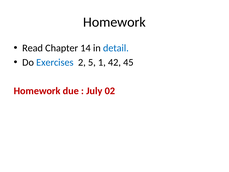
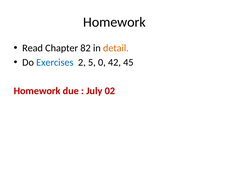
14: 14 -> 82
detail colour: blue -> orange
1: 1 -> 0
